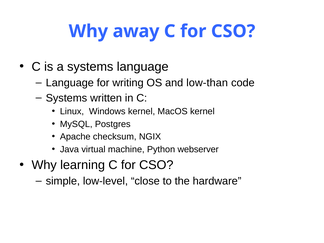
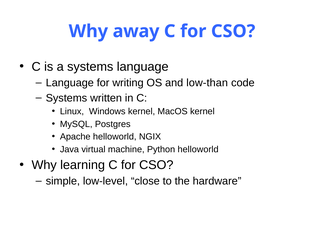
Apache checksum: checksum -> helloworld
Python webserver: webserver -> helloworld
